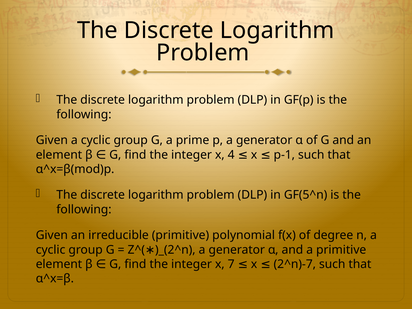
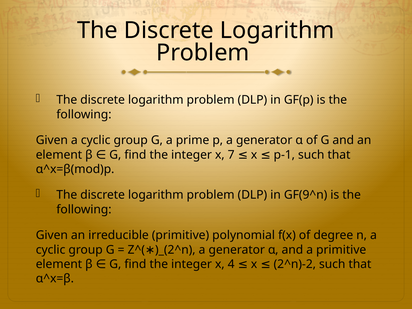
4: 4 -> 7
GF(5^n: GF(5^n -> GF(9^n
7: 7 -> 4
2^n)-7: 2^n)-7 -> 2^n)-2
